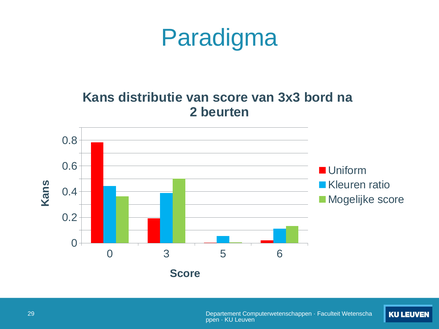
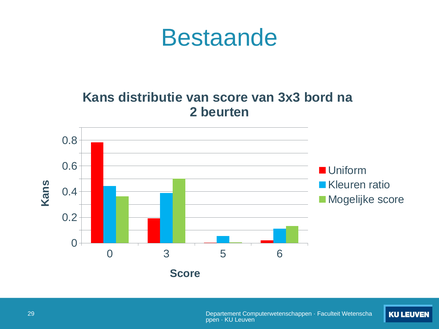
Paradigma: Paradigma -> Bestaande
